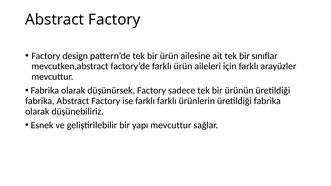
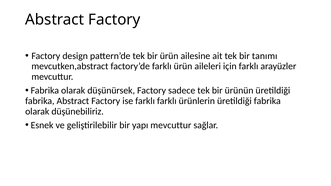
sınıflar: sınıflar -> tanımı
